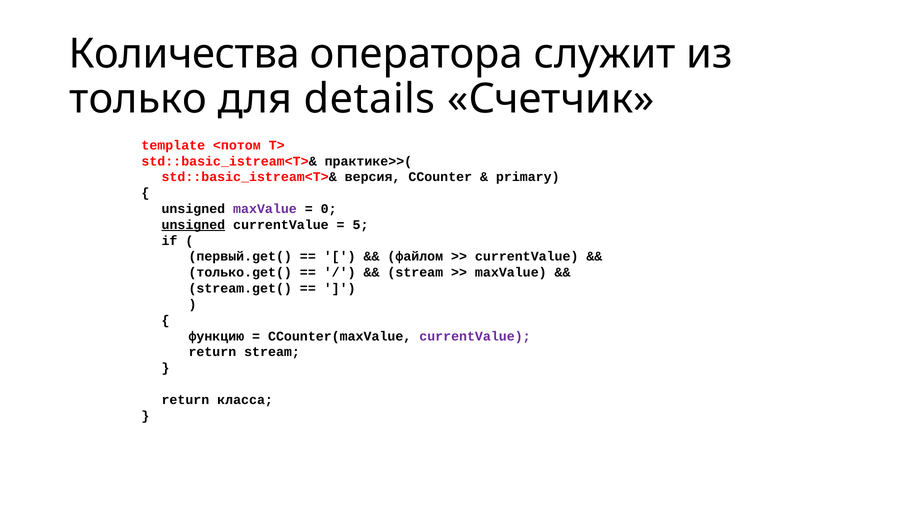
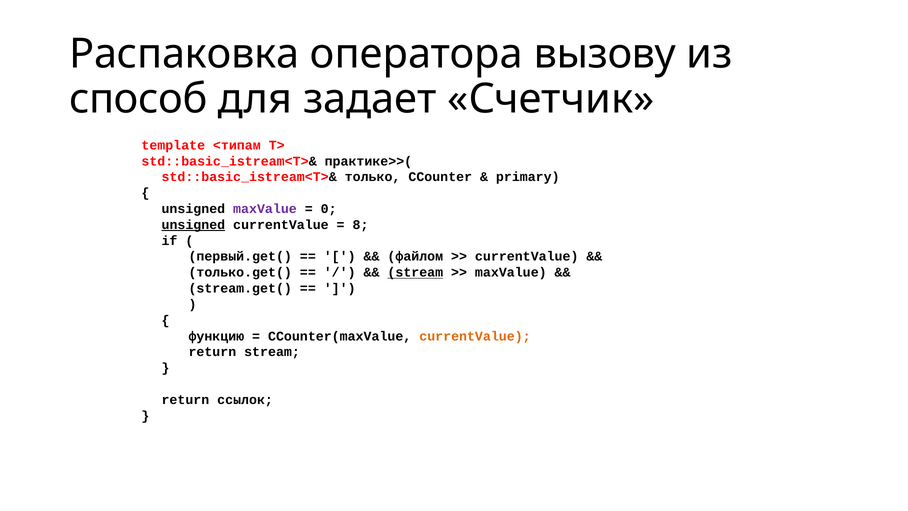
Количества: Количества -> Распаковка
служит: служит -> вызову
только: только -> способ
details: details -> задает
<потом: <потом -> <типам
версия: версия -> только
5: 5 -> 8
stream at (415, 272) underline: none -> present
currentValue at (475, 336) colour: purple -> orange
класса: класса -> ссылок
